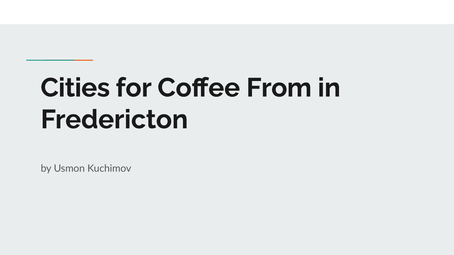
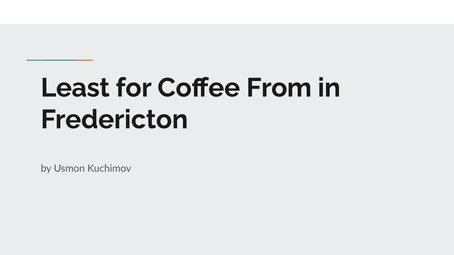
Cities: Cities -> Least
